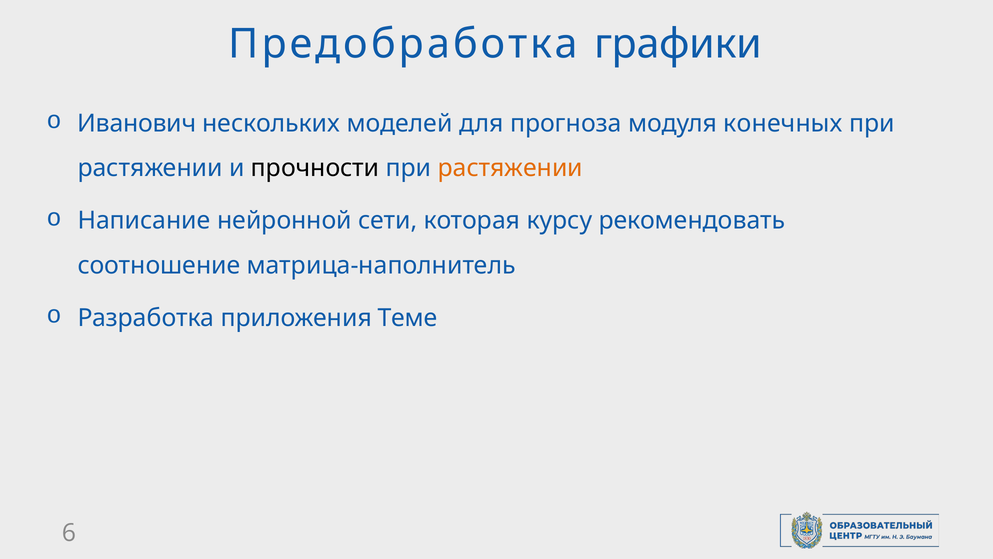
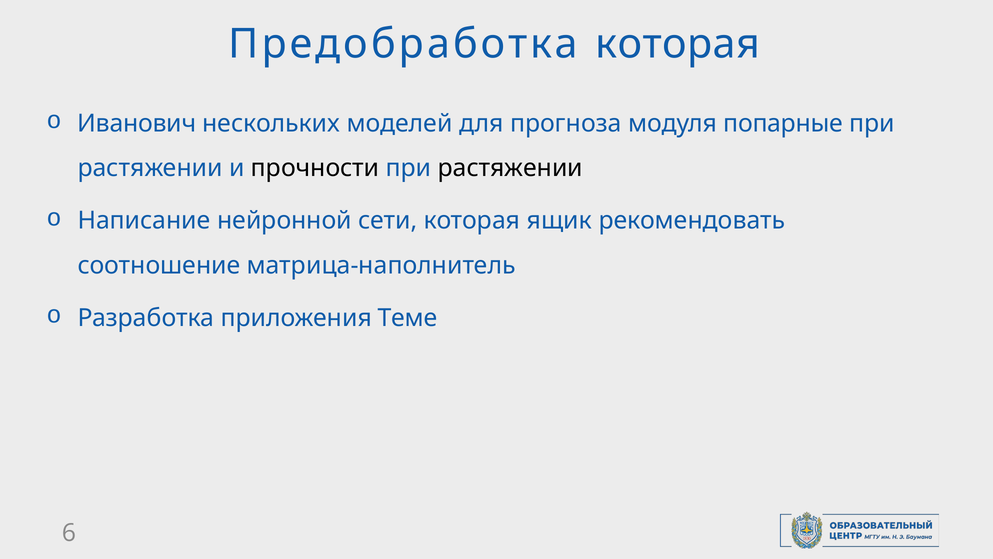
Предобработка графики: графики -> которая
конечных: конечных -> попарные
растяжении at (510, 168) colour: orange -> black
курсу: курсу -> ящик
